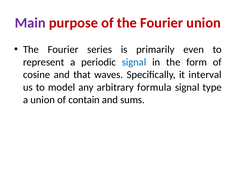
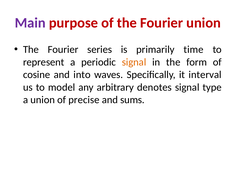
even: even -> time
signal at (134, 62) colour: blue -> orange
that: that -> into
formula: formula -> denotes
contain: contain -> precise
